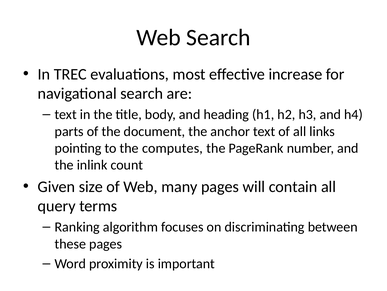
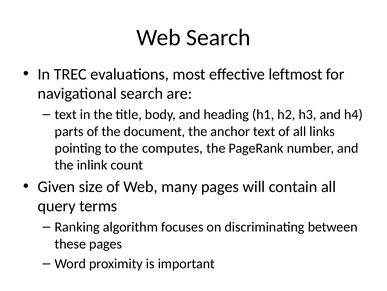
increase: increase -> leftmost
